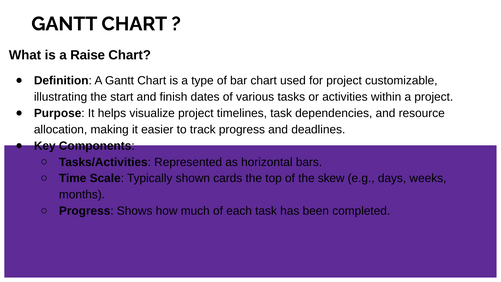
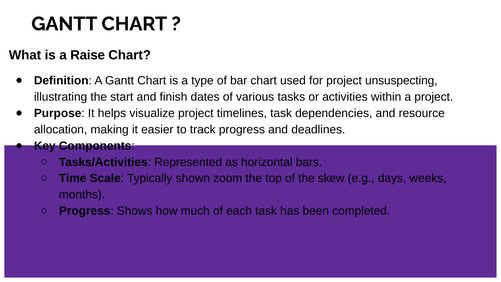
customizable: customizable -> unsuspecting
cards: cards -> zoom
